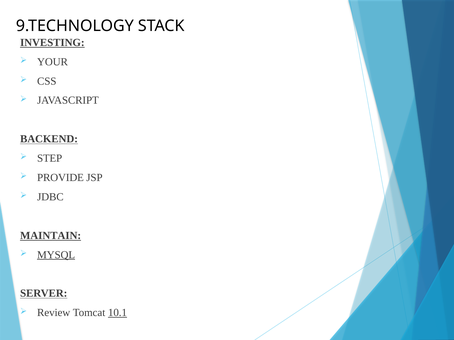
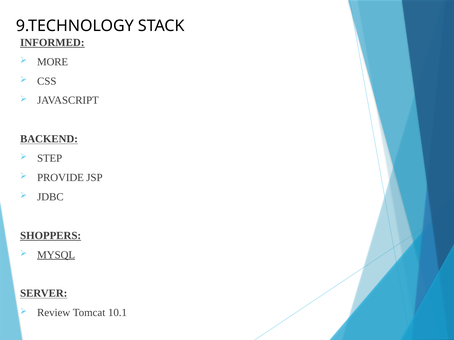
INVESTING: INVESTING -> INFORMED
YOUR: YOUR -> MORE
MAINTAIN: MAINTAIN -> SHOPPERS
10.1 underline: present -> none
